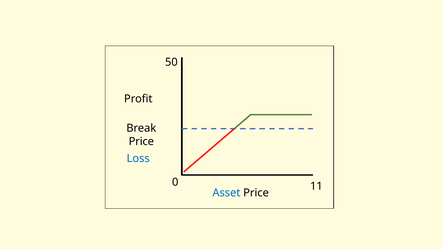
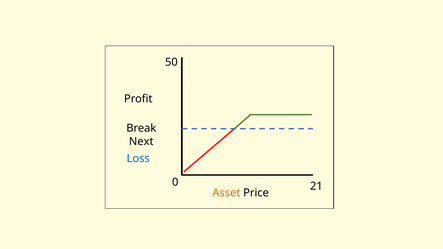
Price at (141, 142): Price -> Next
11: 11 -> 21
Asset colour: blue -> orange
